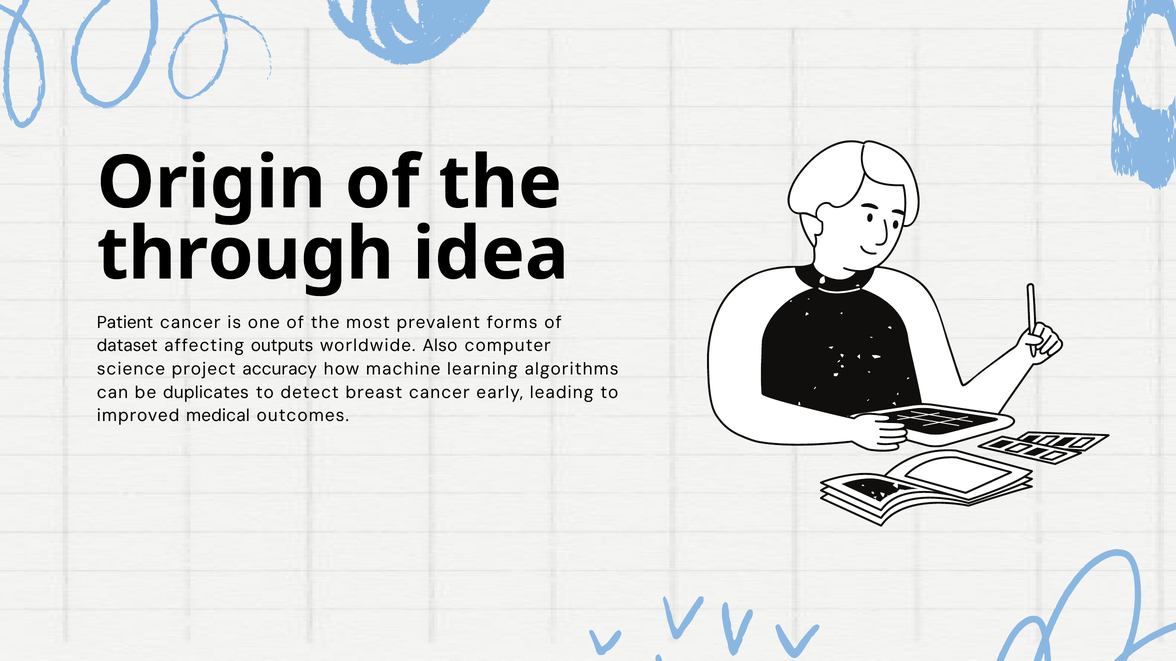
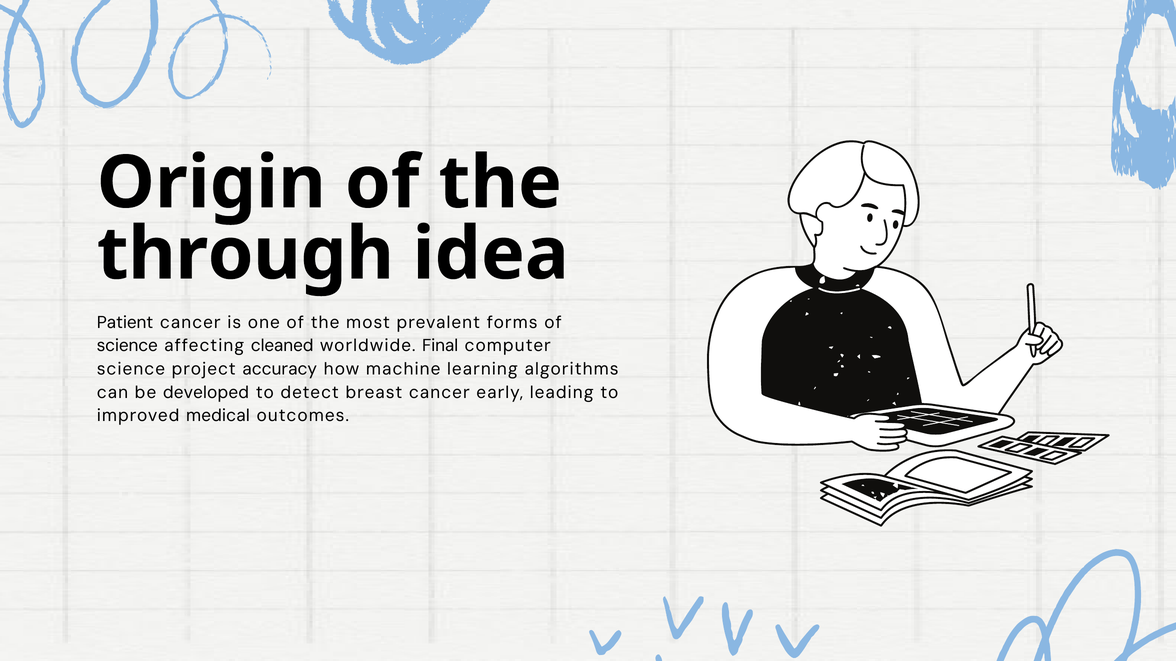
dataset at (127, 346): dataset -> science
outputs: outputs -> cleaned
Also: Also -> Final
duplicates: duplicates -> developed
